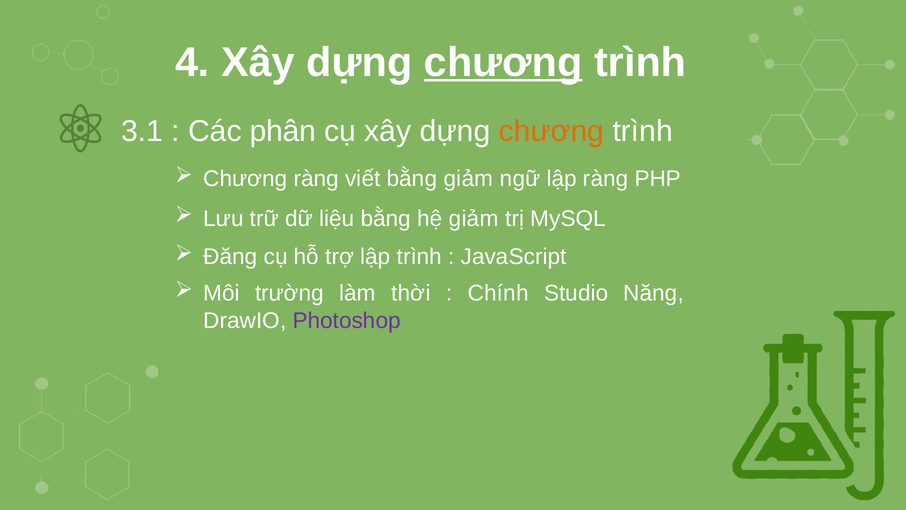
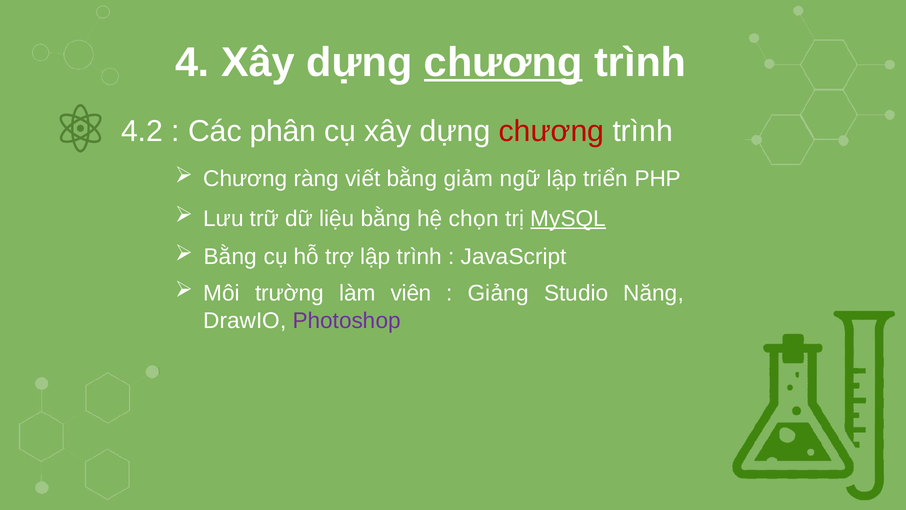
3.1: 3.1 -> 4.2
chương at (551, 131) colour: orange -> red
lập ràng: ràng -> triển
hệ giảm: giảm -> chọn
MySQL underline: none -> present
Đăng at (230, 257): Đăng -> Bằng
thời: thời -> viên
Chính: Chính -> Giảng
